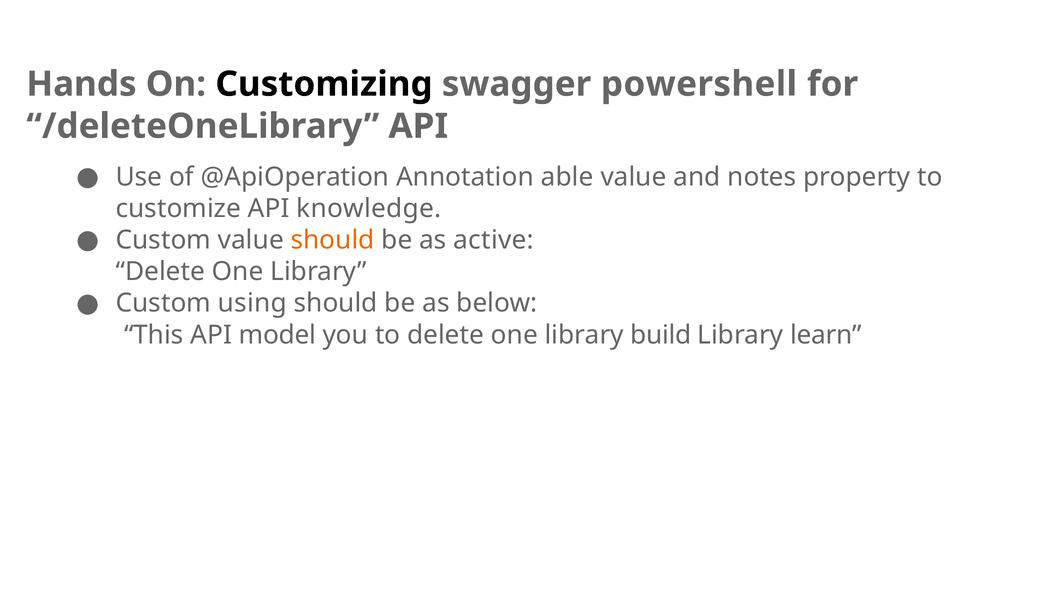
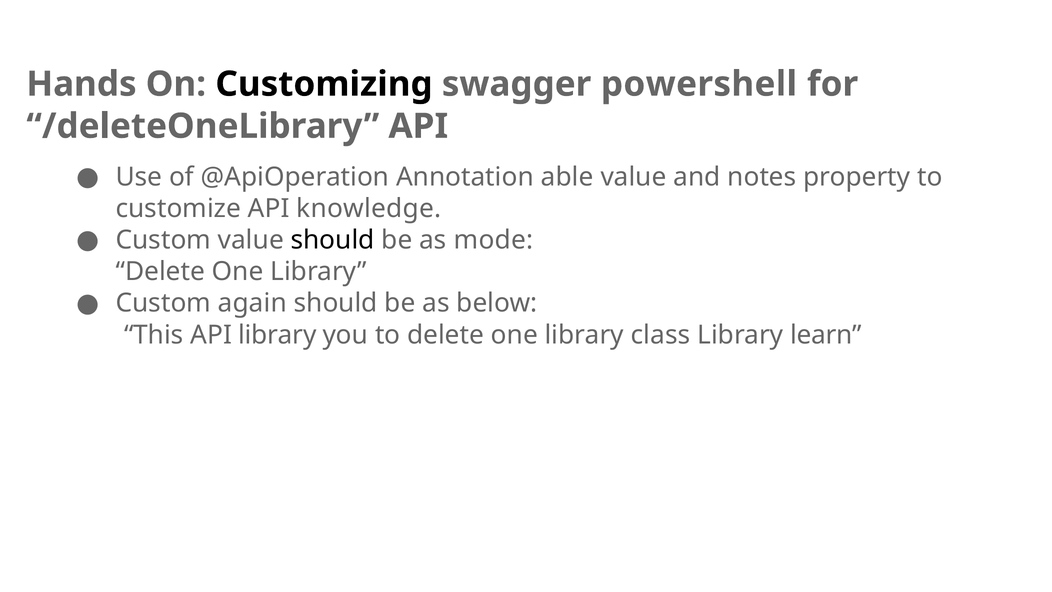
should at (333, 240) colour: orange -> black
active: active -> mode
using: using -> again
API model: model -> library
build: build -> class
